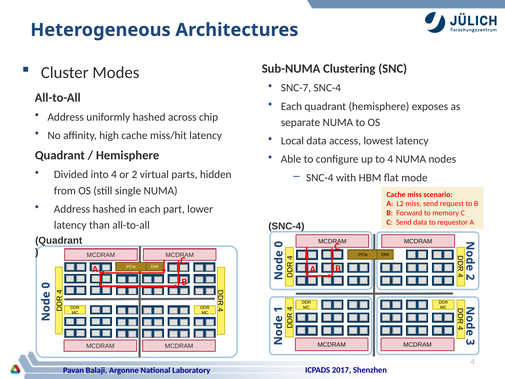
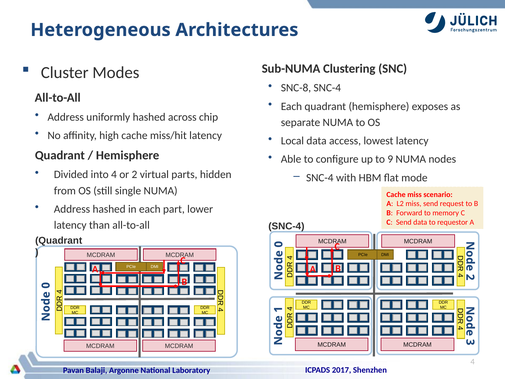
SNC-7: SNC-7 -> SNC-8
to 4: 4 -> 9
